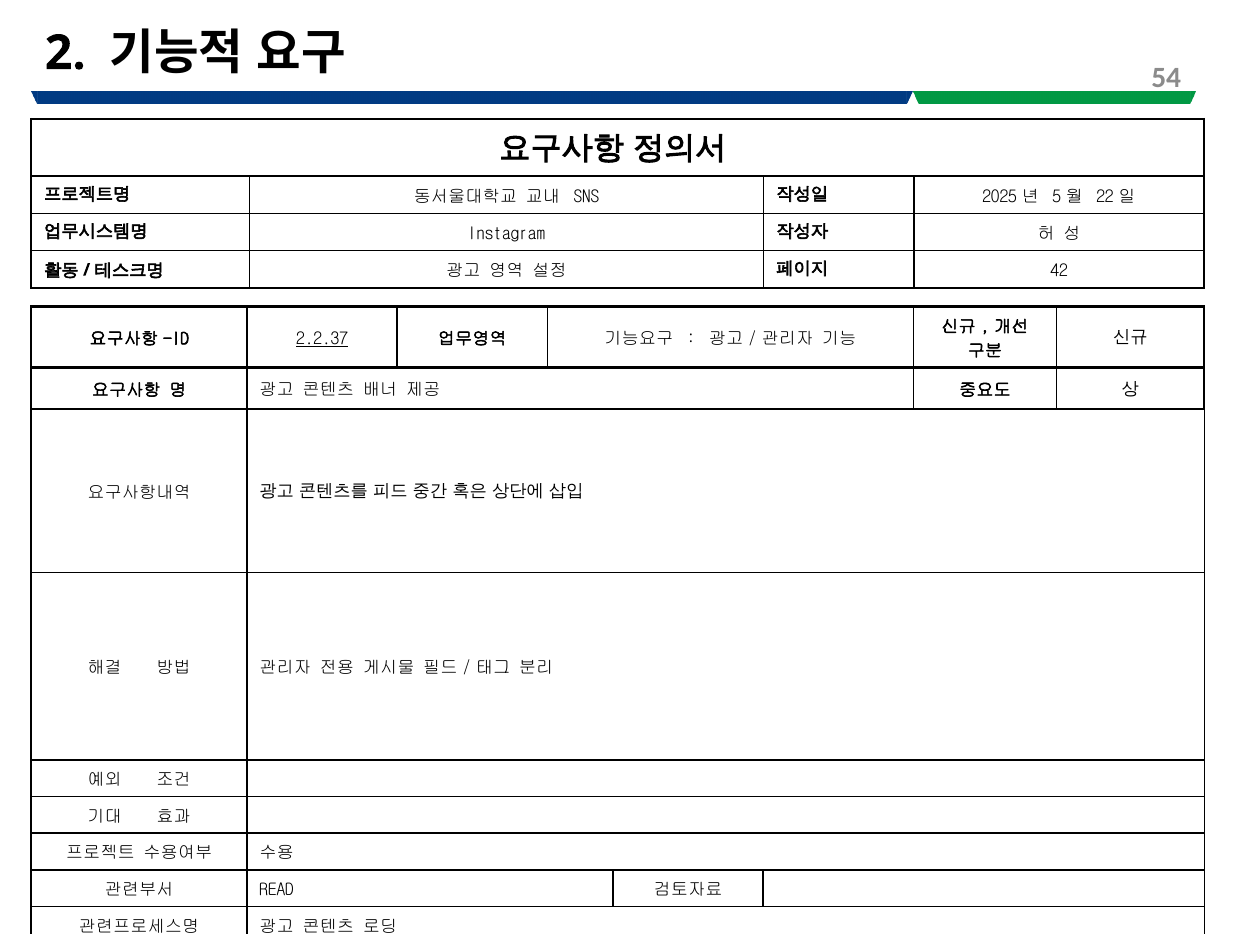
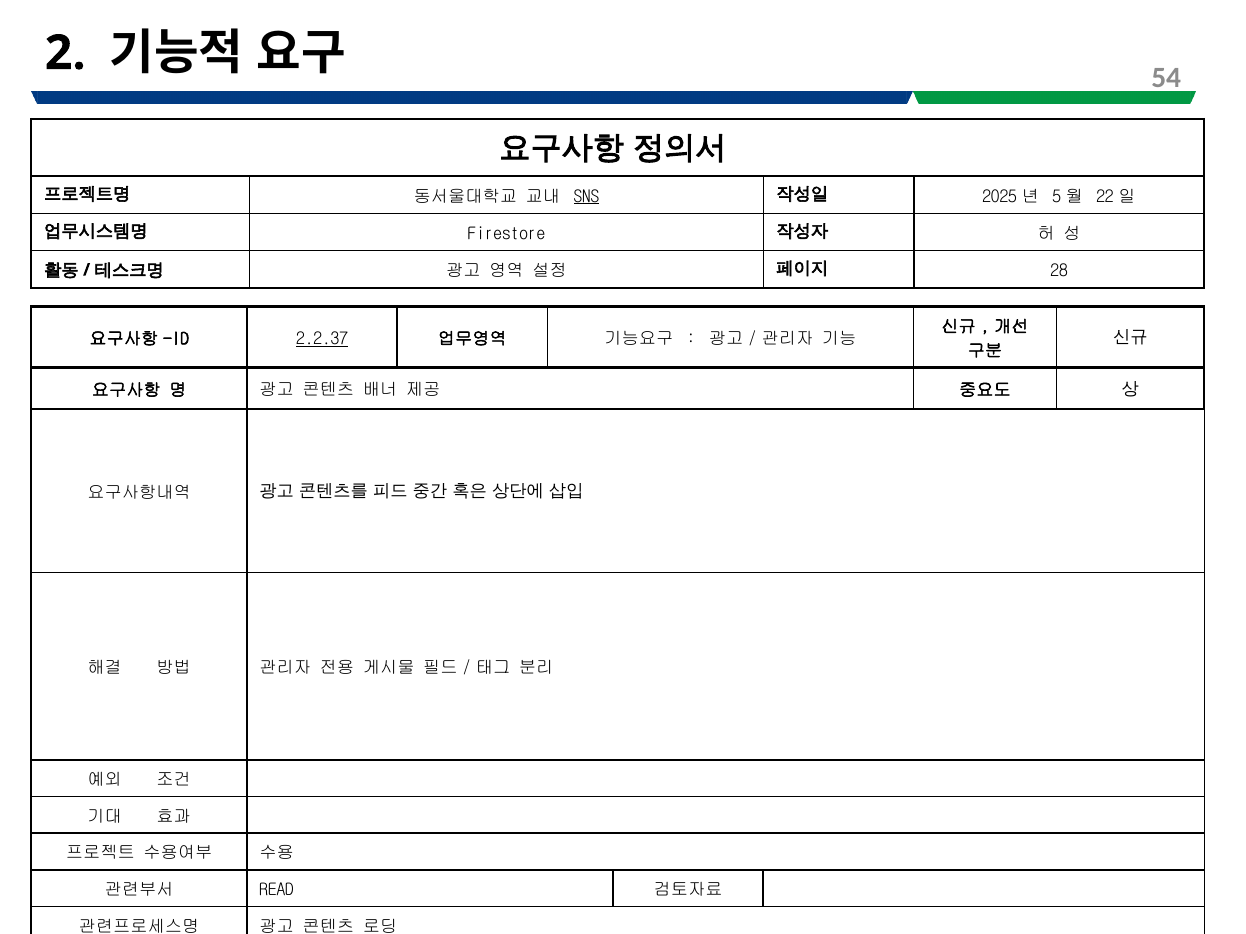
SNS underline: none -> present
Instagram: Instagram -> Firestore
42: 42 -> 28
